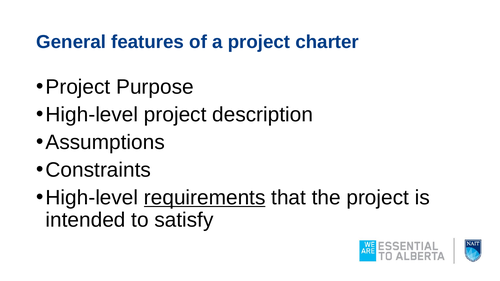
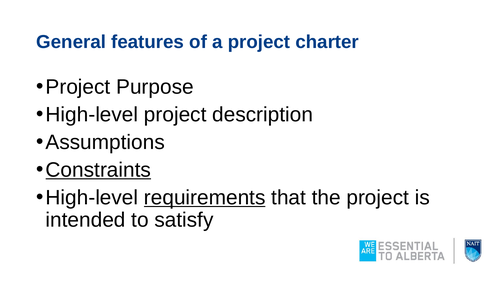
Constraints underline: none -> present
